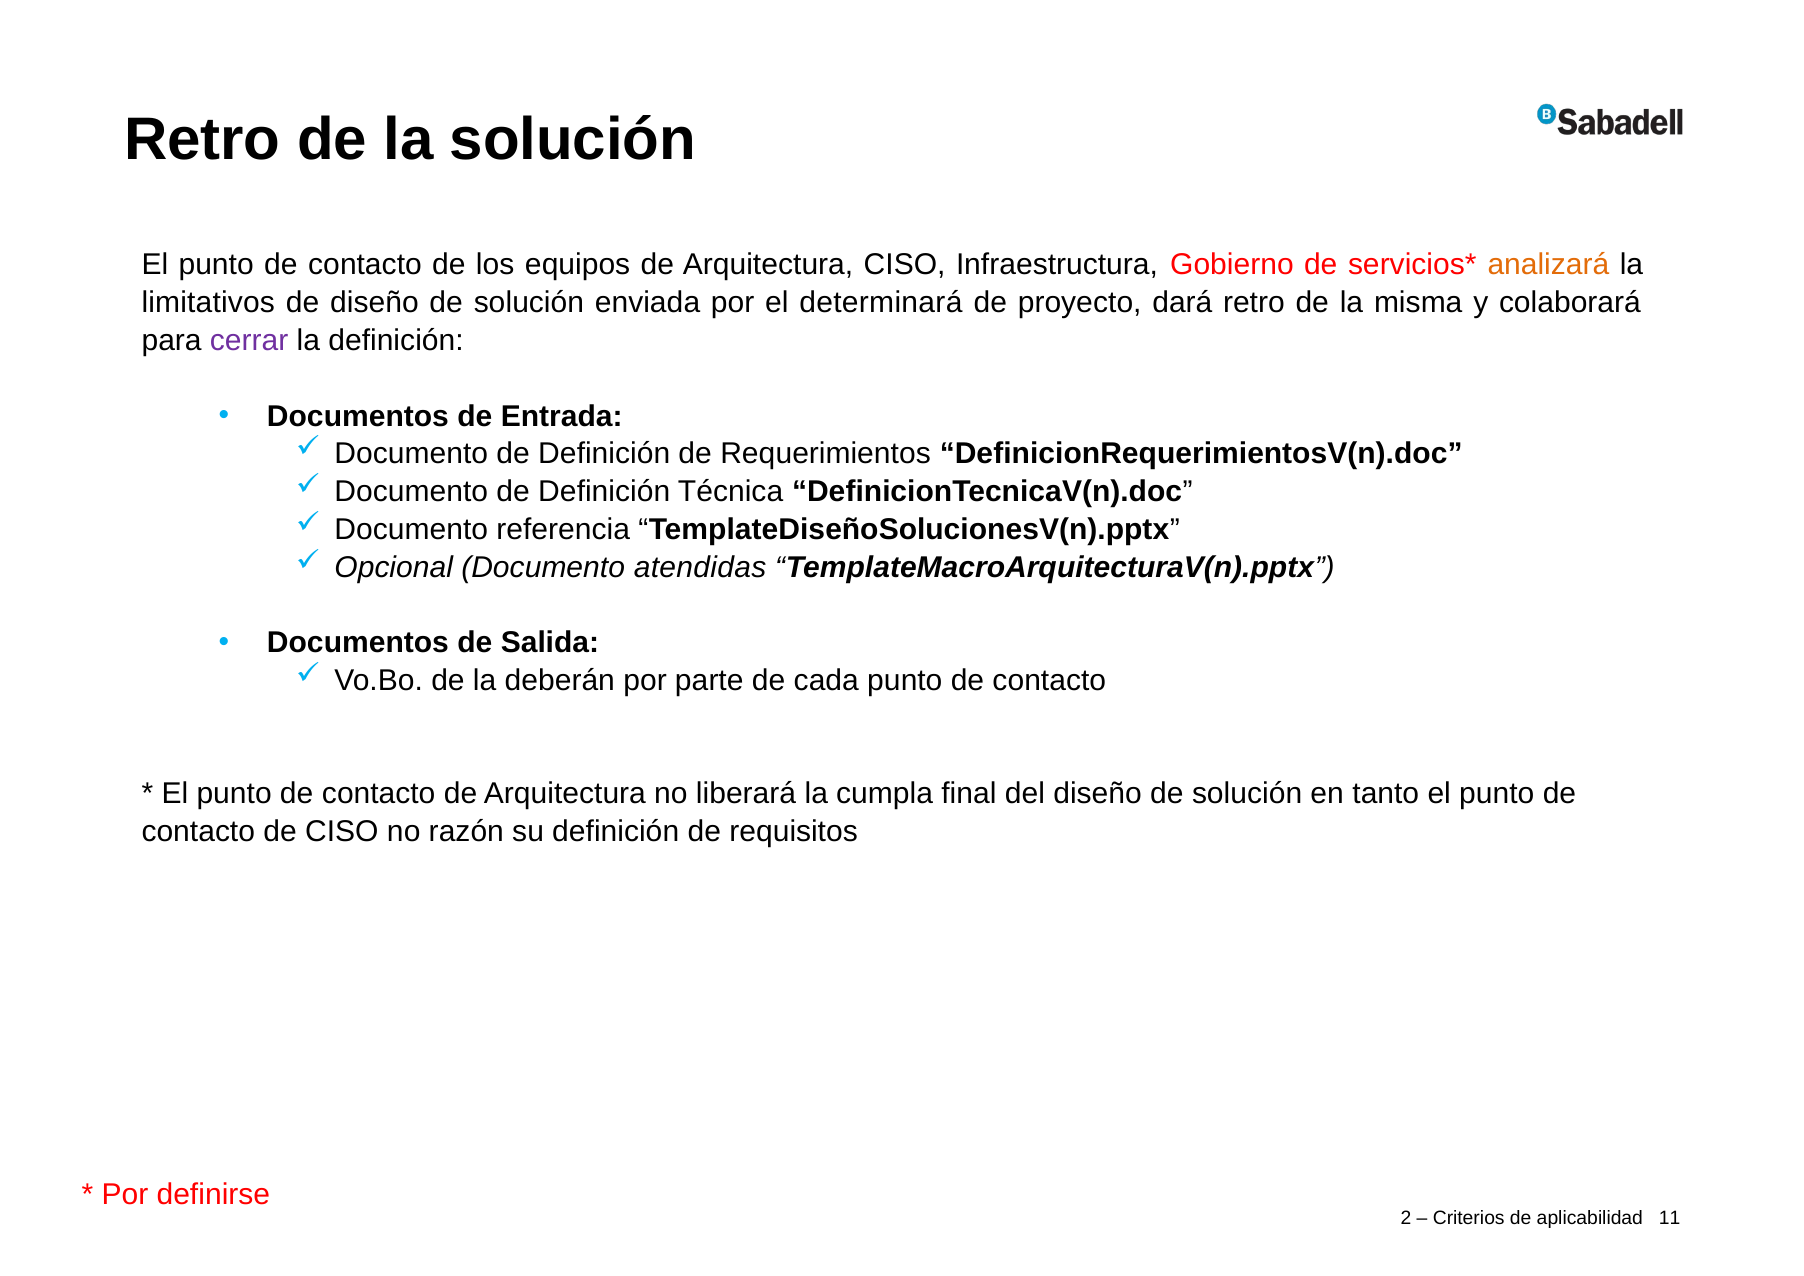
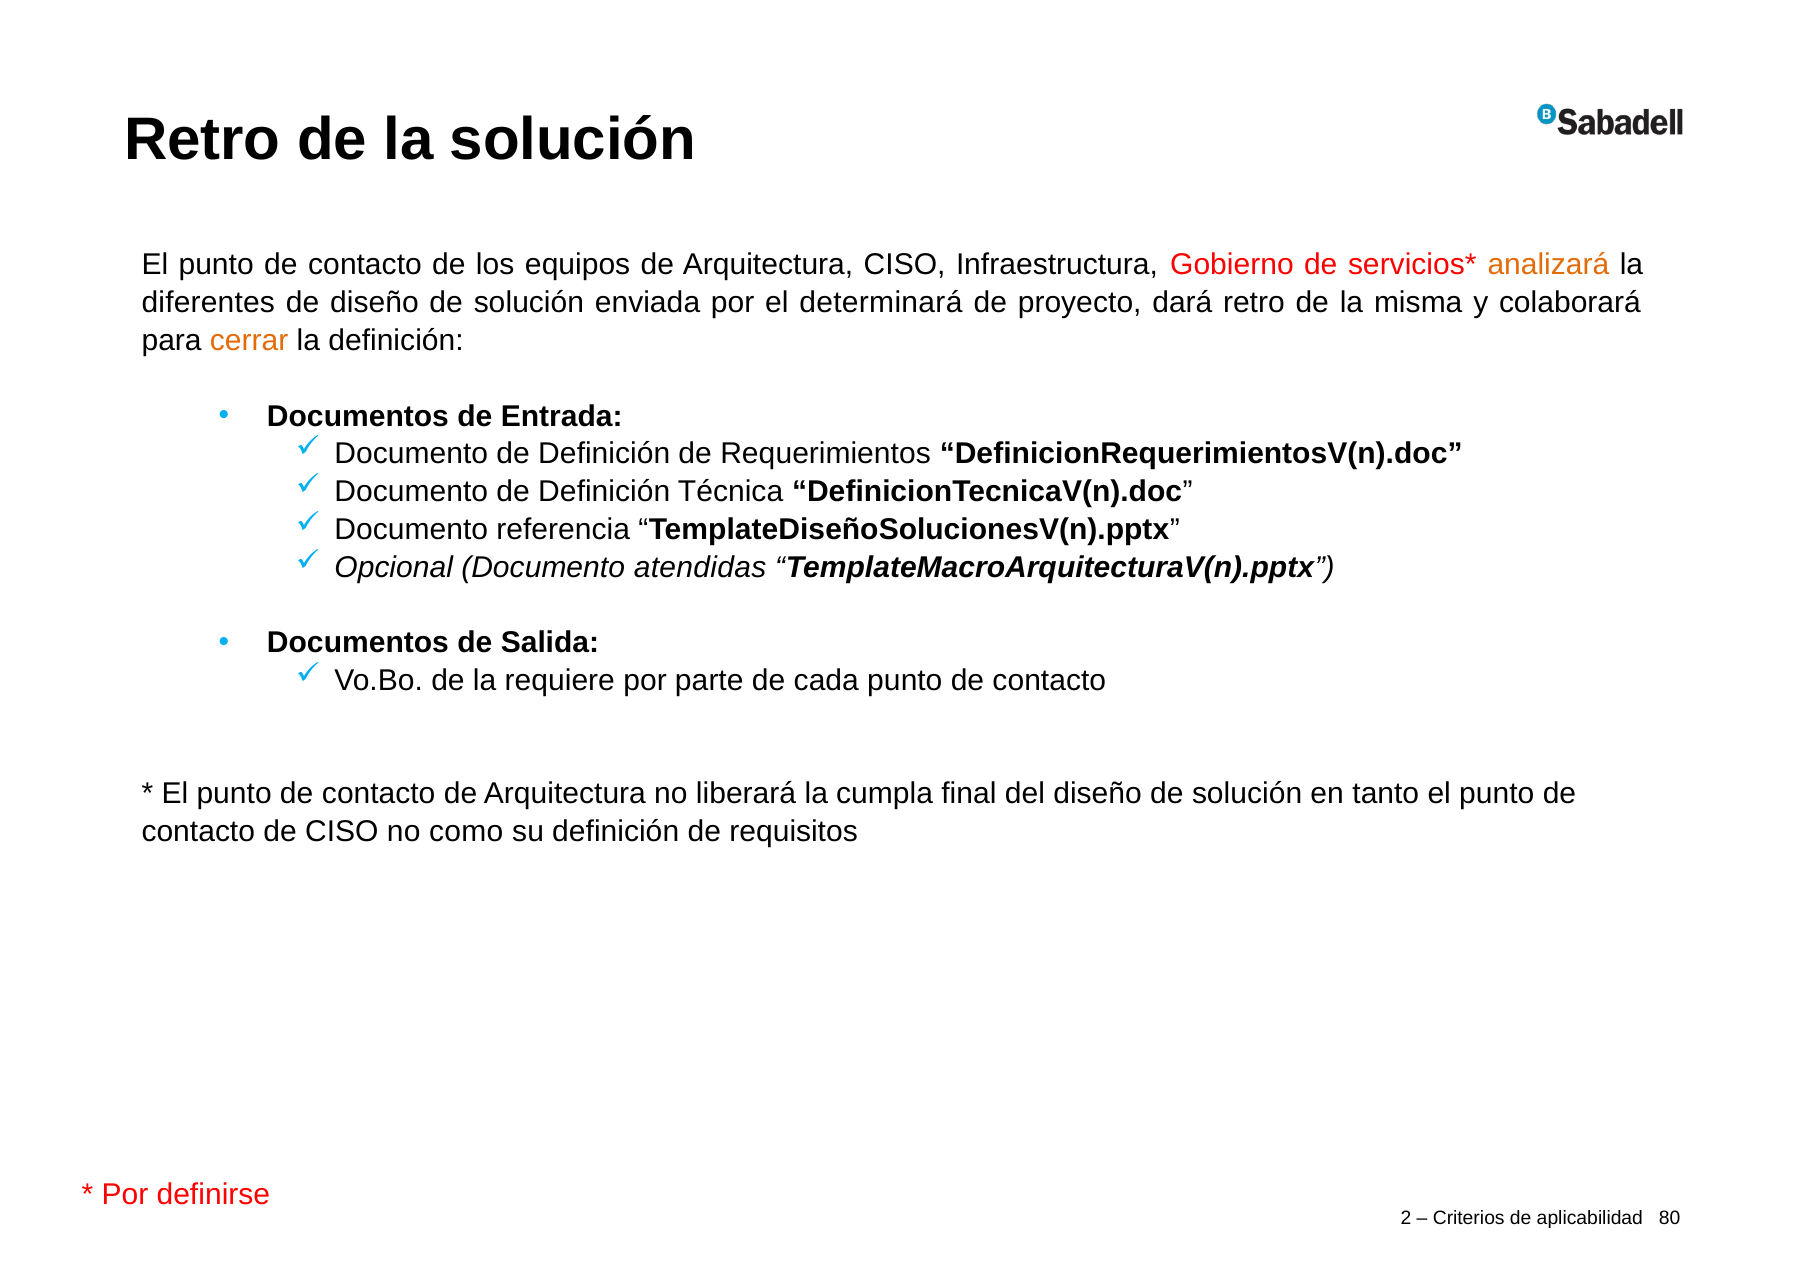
limitativos: limitativos -> diferentes
cerrar colour: purple -> orange
deberán: deberán -> requiere
razón: razón -> como
11: 11 -> 80
